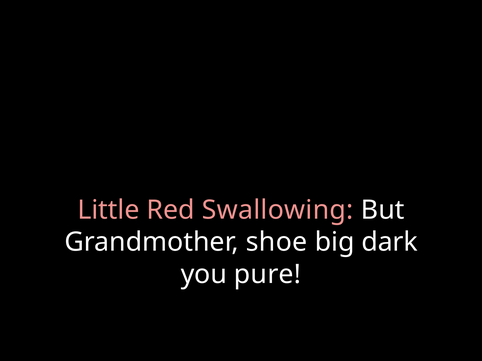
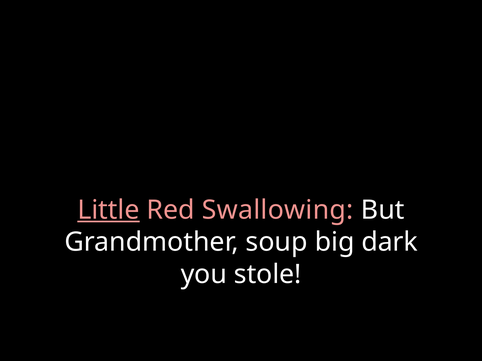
Little underline: none -> present
shoe: shoe -> soup
pure: pure -> stole
